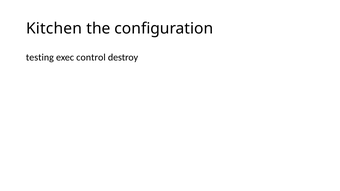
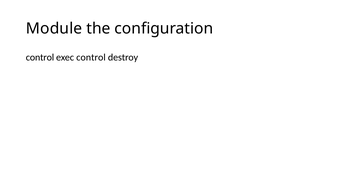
Kitchen: Kitchen -> Module
testing at (40, 57): testing -> control
